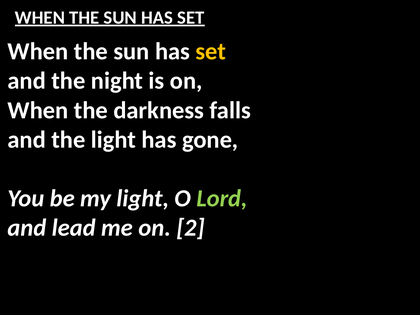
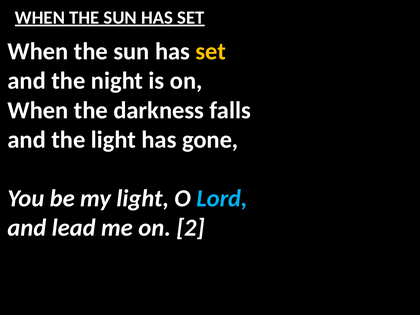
Lord colour: light green -> light blue
